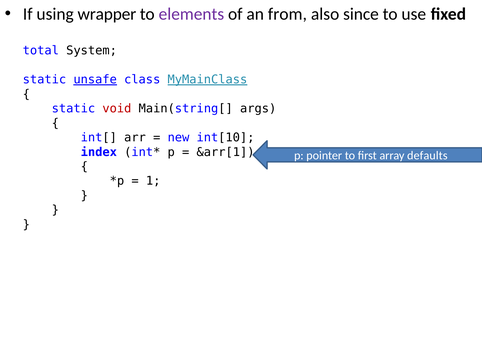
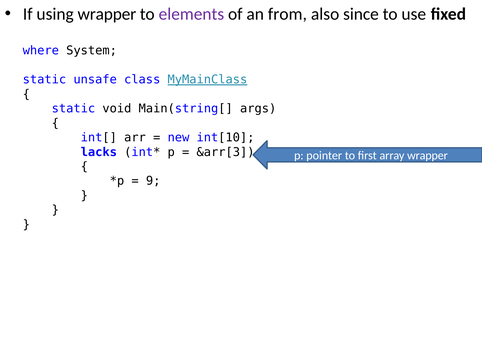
total: total -> where
unsafe underline: present -> none
void colour: red -> black
index: index -> lacks
&arr[1: &arr[1 -> &arr[3
array defaults: defaults -> wrapper
1: 1 -> 9
